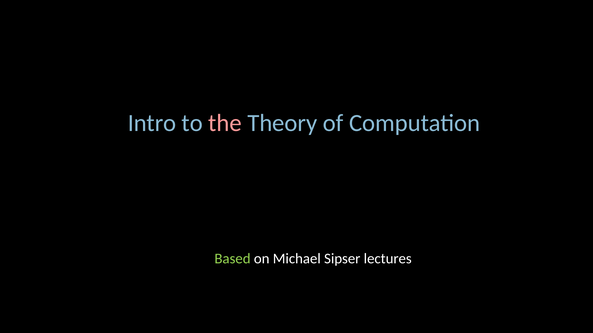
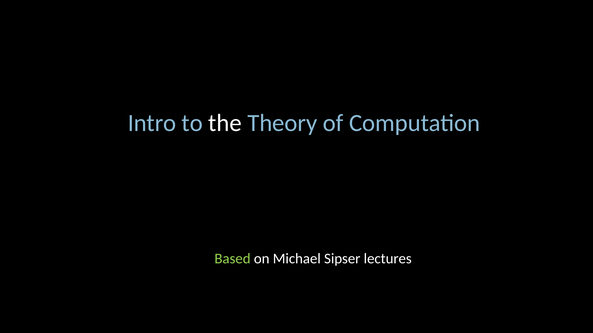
the colour: pink -> white
